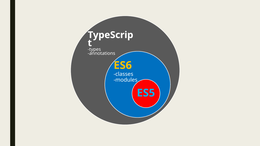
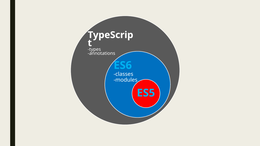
ES6 colour: yellow -> light blue
